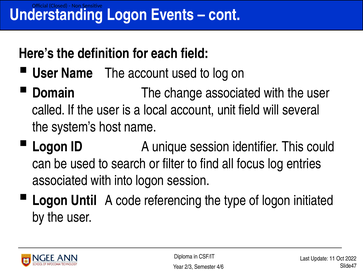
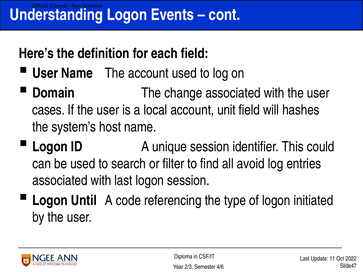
called: called -> cases
several: several -> hashes
focus: focus -> avoid
with into: into -> last
